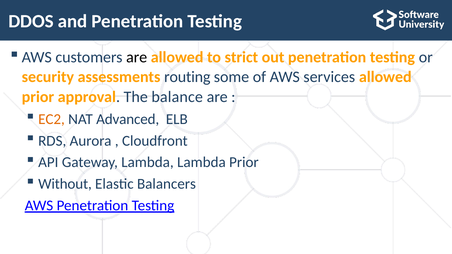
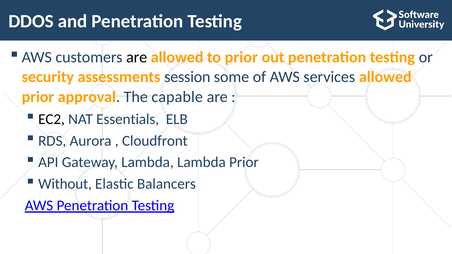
to strict: strict -> prior
routing: routing -> session
balance: balance -> capable
EC2 colour: orange -> black
Advanced: Advanced -> Essentials
